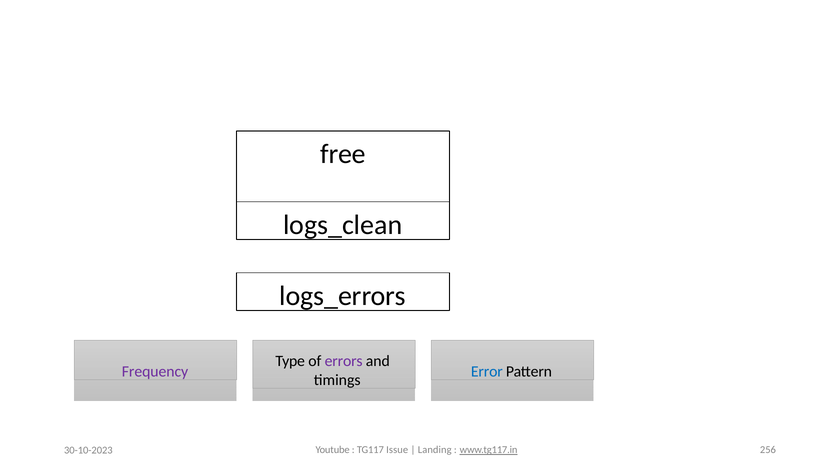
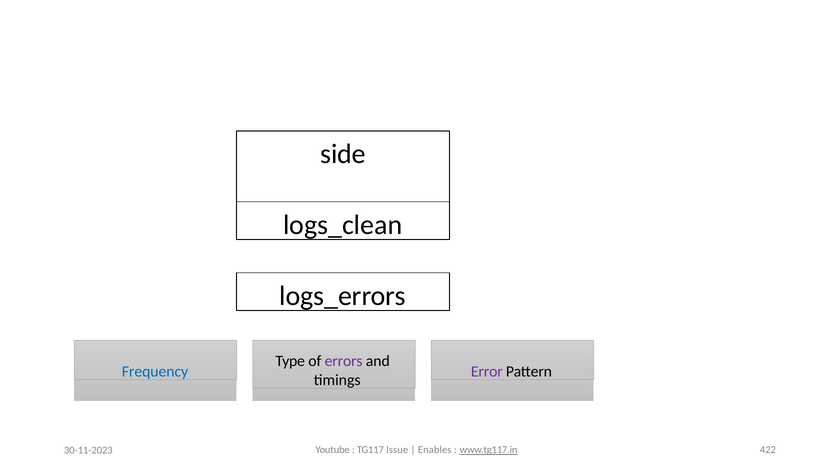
free: free -> side
Frequency colour: purple -> blue
Error colour: blue -> purple
30-10-2023: 30-10-2023 -> 30-11-2023
Landing: Landing -> Enables
256: 256 -> 422
